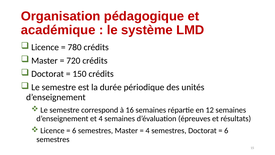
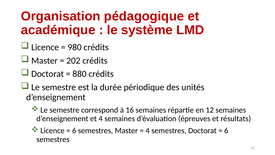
780: 780 -> 980
720: 720 -> 202
150: 150 -> 880
